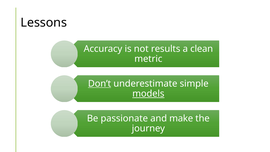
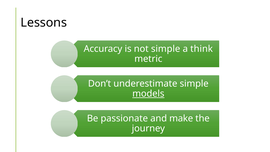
not results: results -> simple
clean: clean -> think
Don’t underline: present -> none
